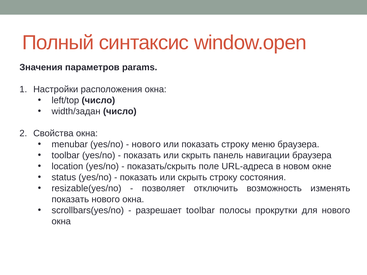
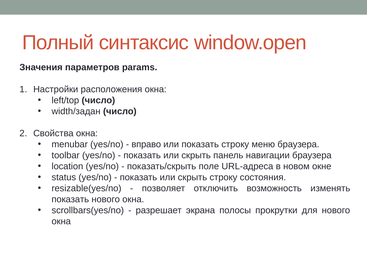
нового at (146, 145): нового -> вправо
разрешает toolbar: toolbar -> экрана
